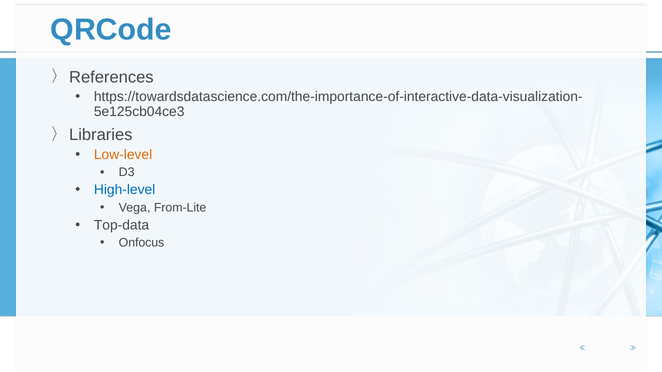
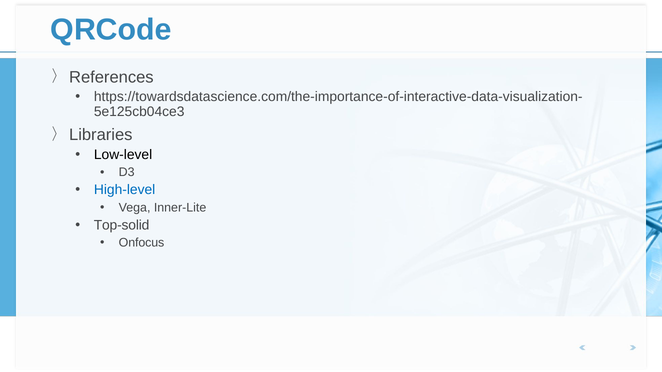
Low-level colour: orange -> black
From-Lite: From-Lite -> Inner-Lite
Top-data: Top-data -> Top-solid
